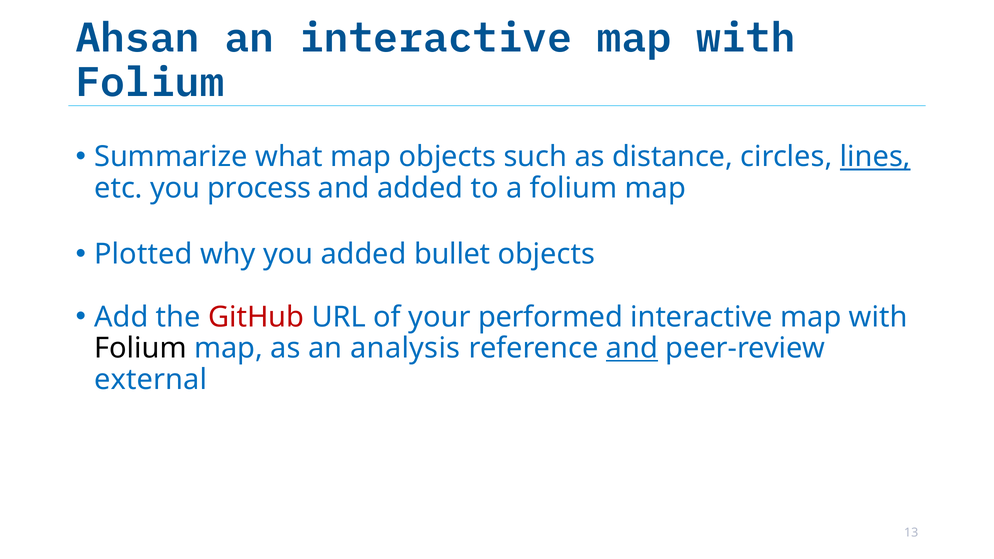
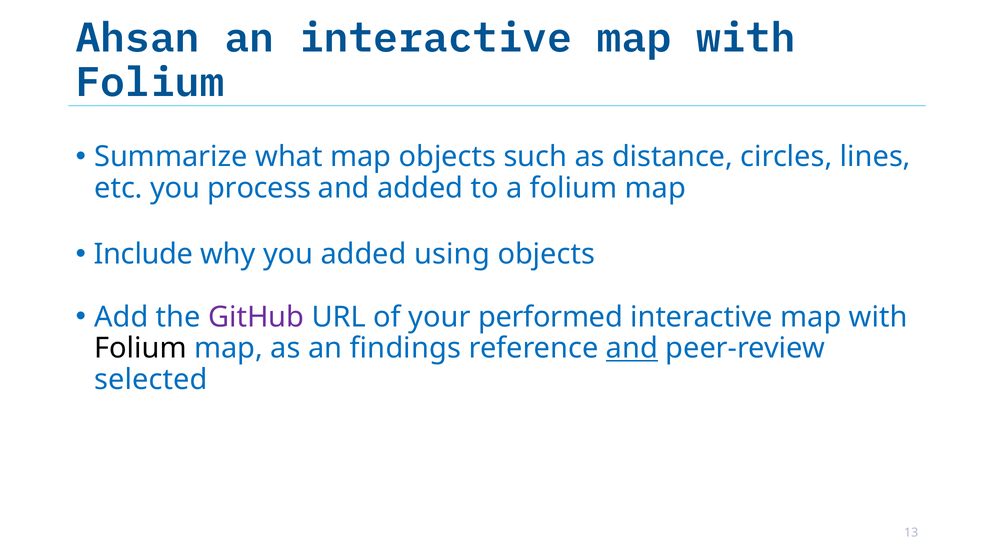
lines underline: present -> none
Plotted: Plotted -> Include
bullet: bullet -> using
GitHub colour: red -> purple
analysis: analysis -> findings
external: external -> selected
